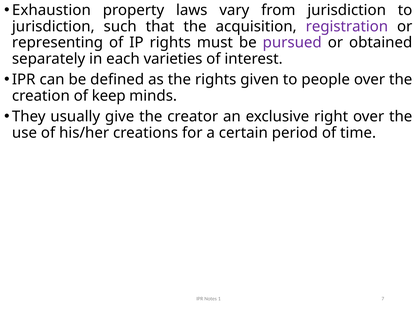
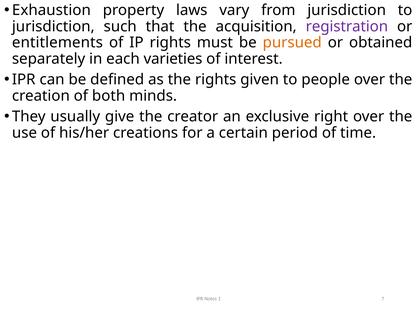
representing: representing -> entitlements
pursued colour: purple -> orange
keep: keep -> both
